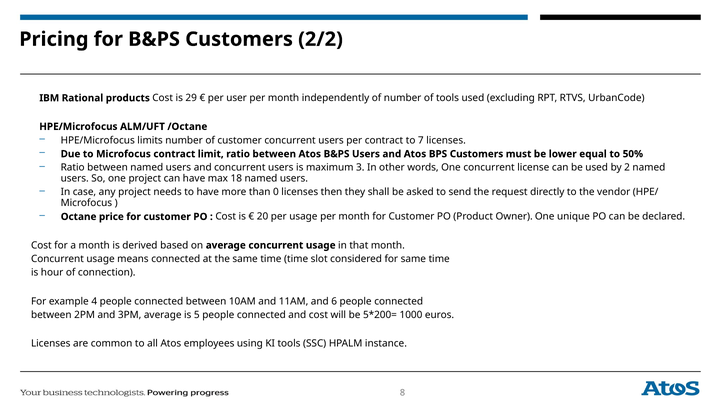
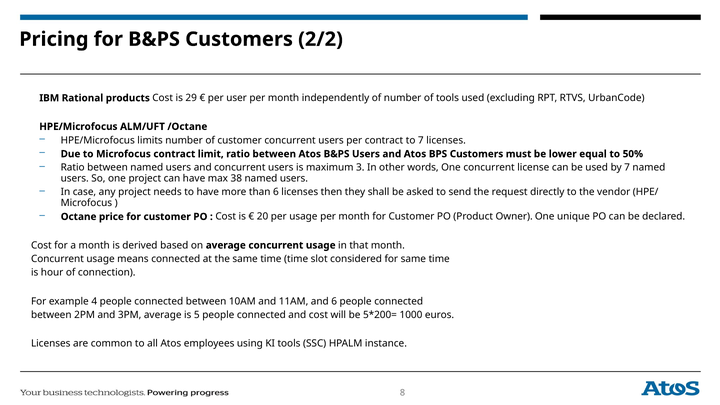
by 2: 2 -> 7
18: 18 -> 38
than 0: 0 -> 6
